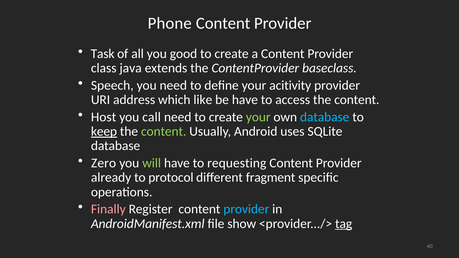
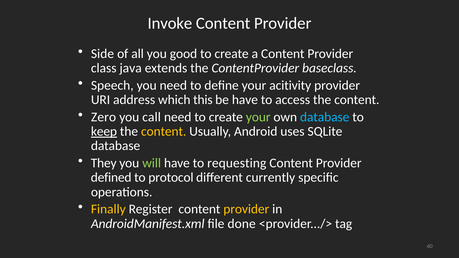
Phone: Phone -> Invoke
Task: Task -> Side
like: like -> this
Host: Host -> Zero
content at (164, 132) colour: light green -> yellow
Zero: Zero -> They
already: already -> defined
fragment: fragment -> currently
Finally colour: pink -> yellow
provider at (246, 209) colour: light blue -> yellow
show: show -> done
tag underline: present -> none
